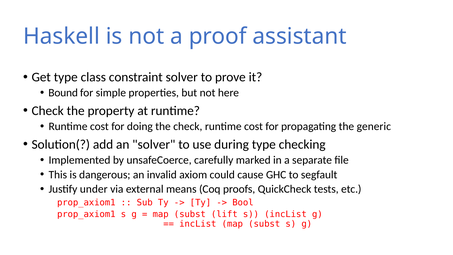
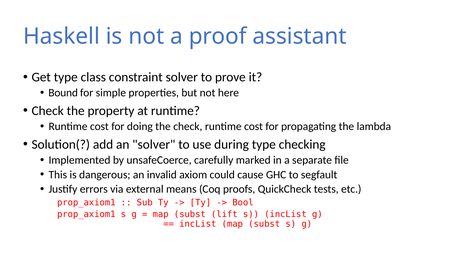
generic: generic -> lambda
under: under -> errors
